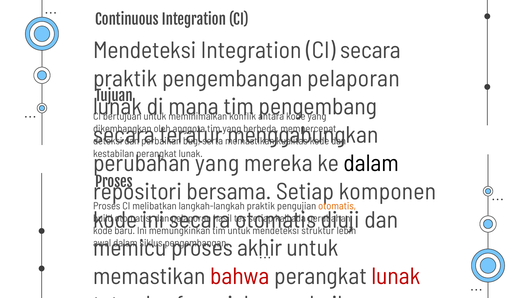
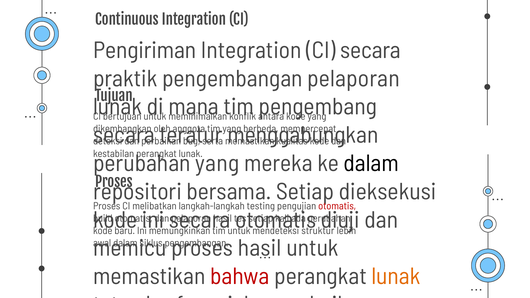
Mendeteksi at (145, 50): Mendeteksi -> Pengiriman
komponen: komponen -> dieksekusi
langkah-langkah praktik: praktik -> testing
otomatis at (337, 206) colour: orange -> red
akhir at (260, 248): akhir -> hasil
lunak at (396, 277) colour: red -> orange
